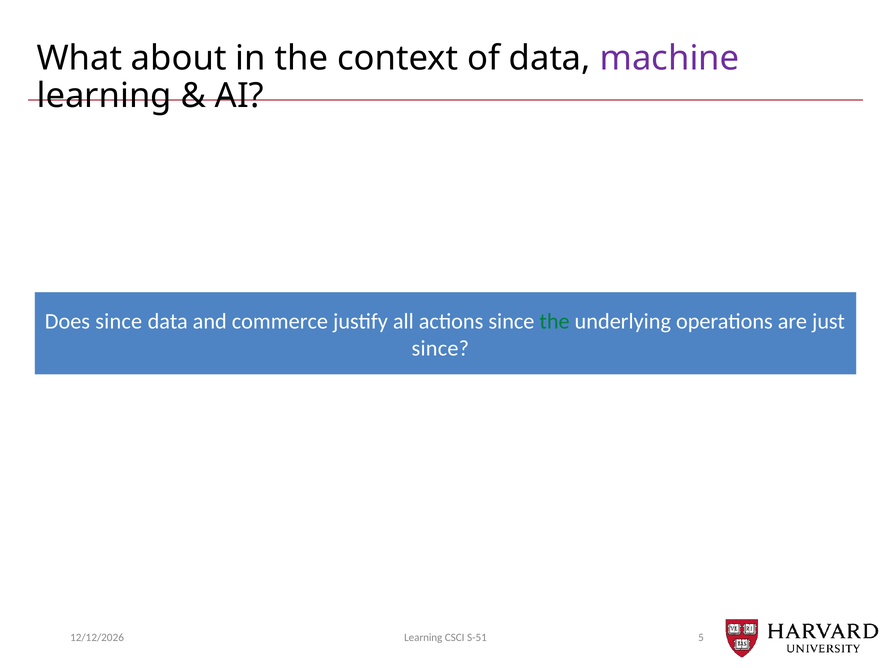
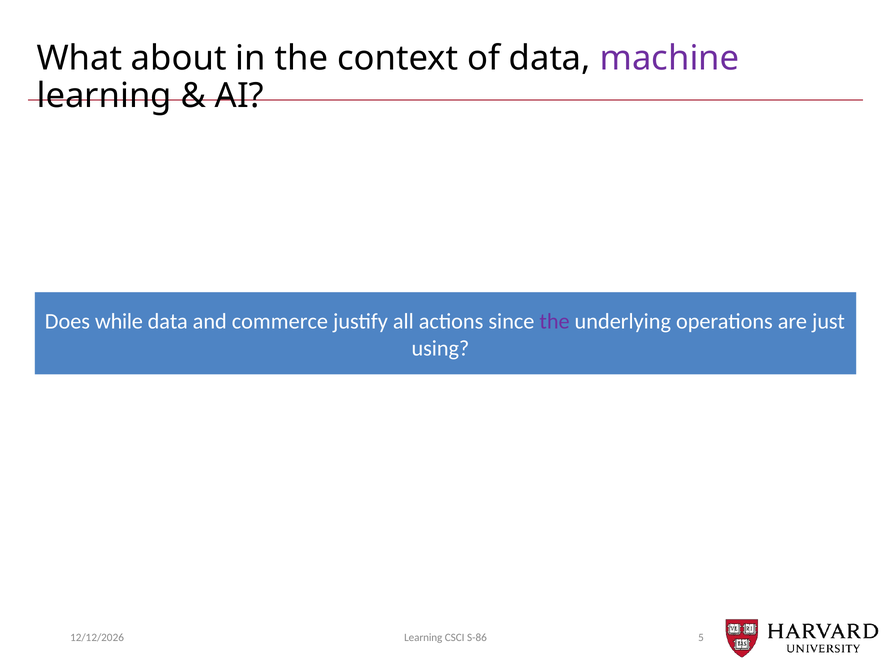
Does since: since -> while
the at (555, 322) colour: green -> purple
since at (440, 348): since -> using
S-51: S-51 -> S-86
